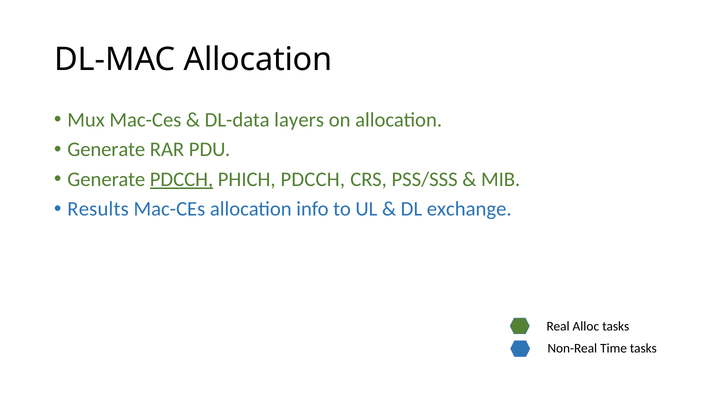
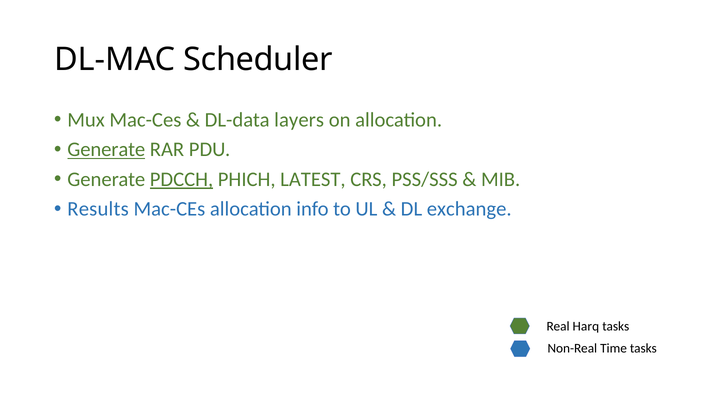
DL-MAC Allocation: Allocation -> Scheduler
Generate at (106, 150) underline: none -> present
PHICH PDCCH: PDCCH -> LATEST
Alloc: Alloc -> Harq
